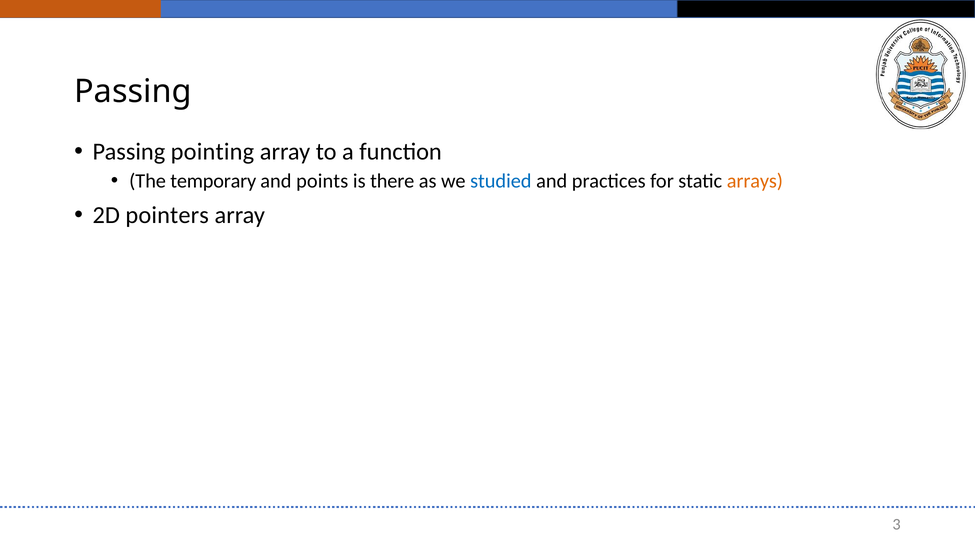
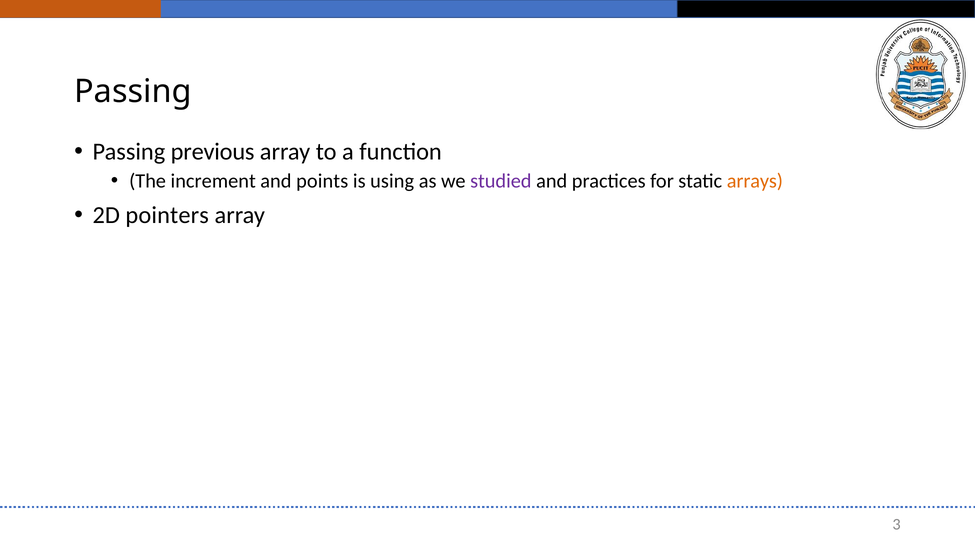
pointing: pointing -> previous
temporary: temporary -> increment
there: there -> using
studied colour: blue -> purple
